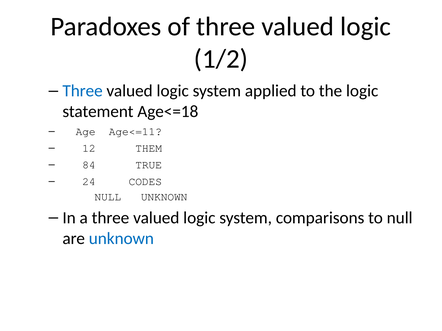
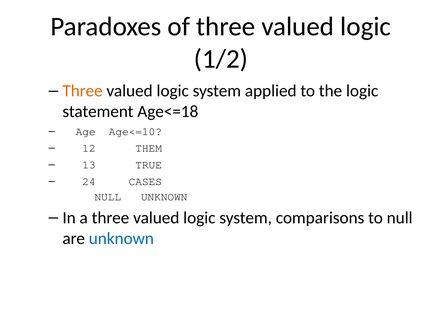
Three at (83, 91) colour: blue -> orange
Age<=11: Age<=11 -> Age<=10
84: 84 -> 13
CODES: CODES -> CASES
